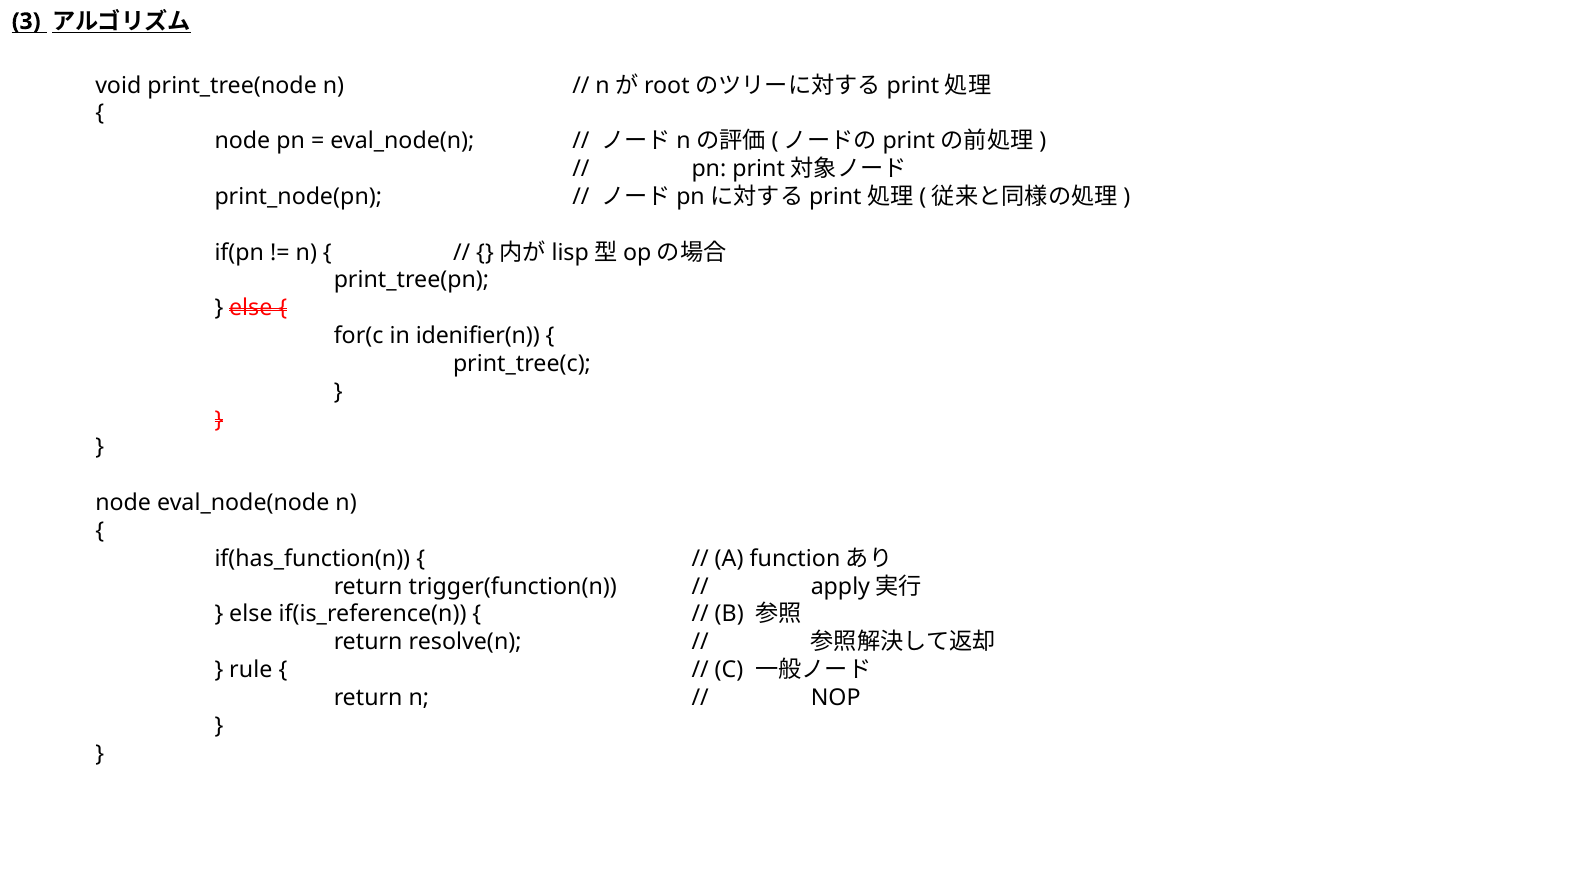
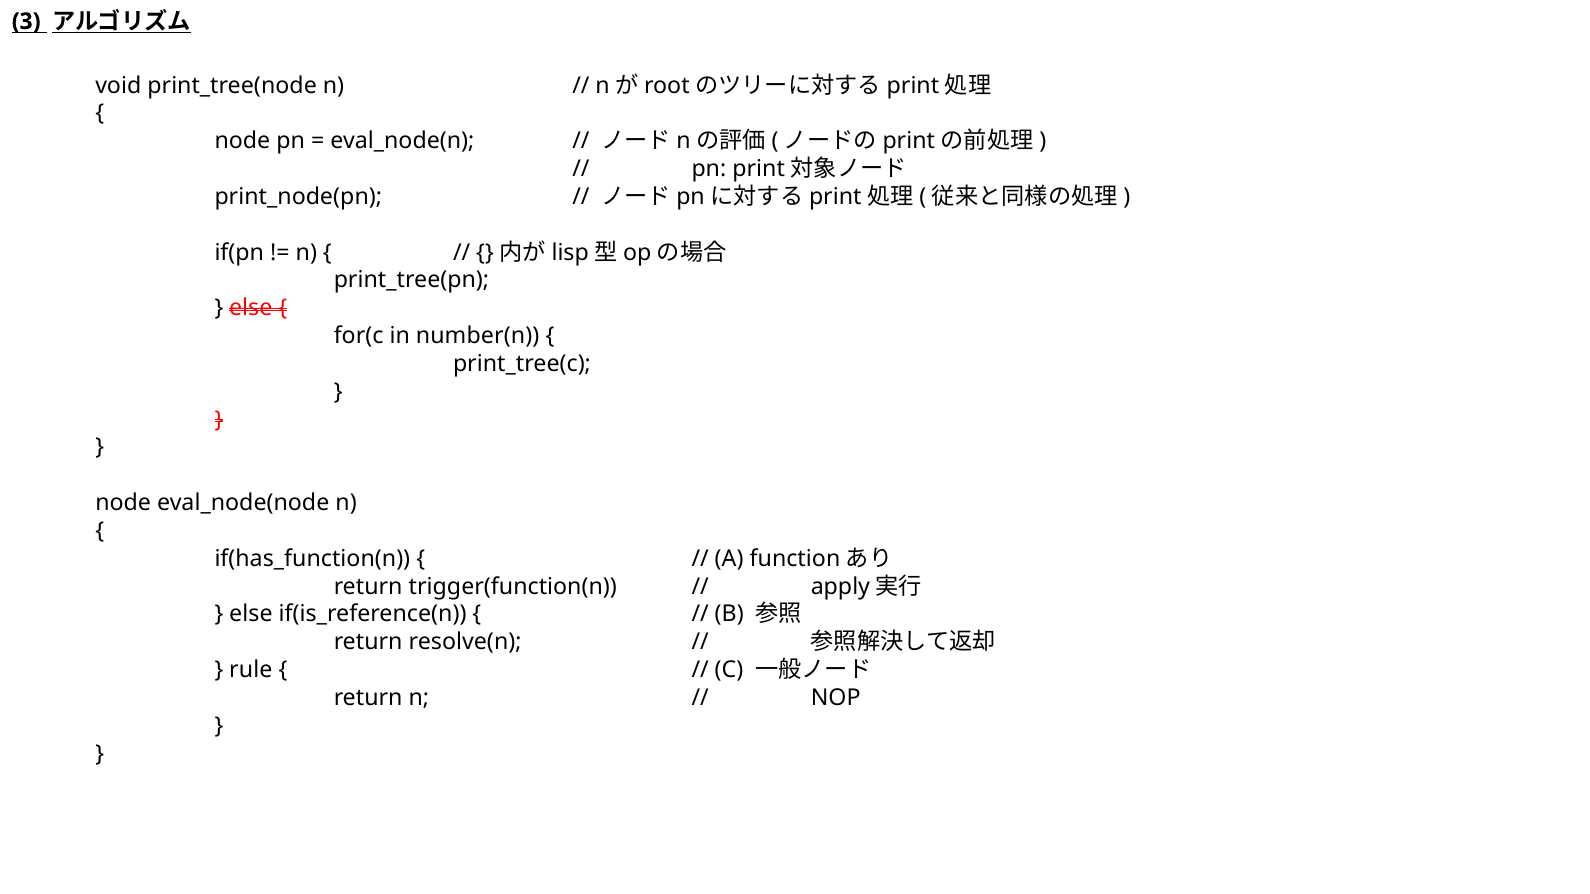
idenifier(n: idenifier(n -> number(n
